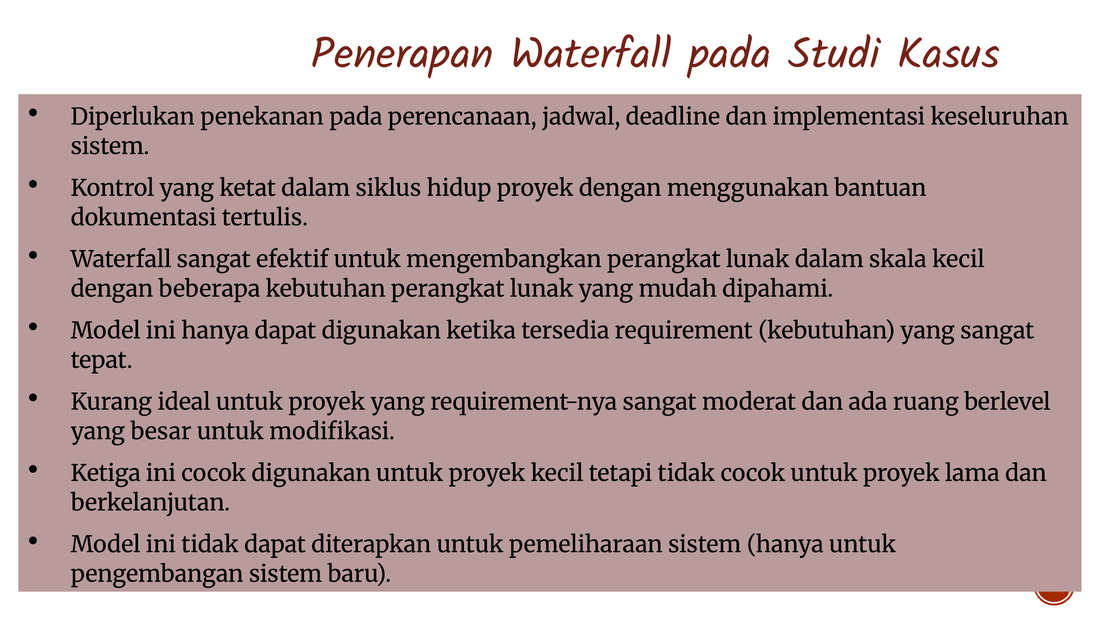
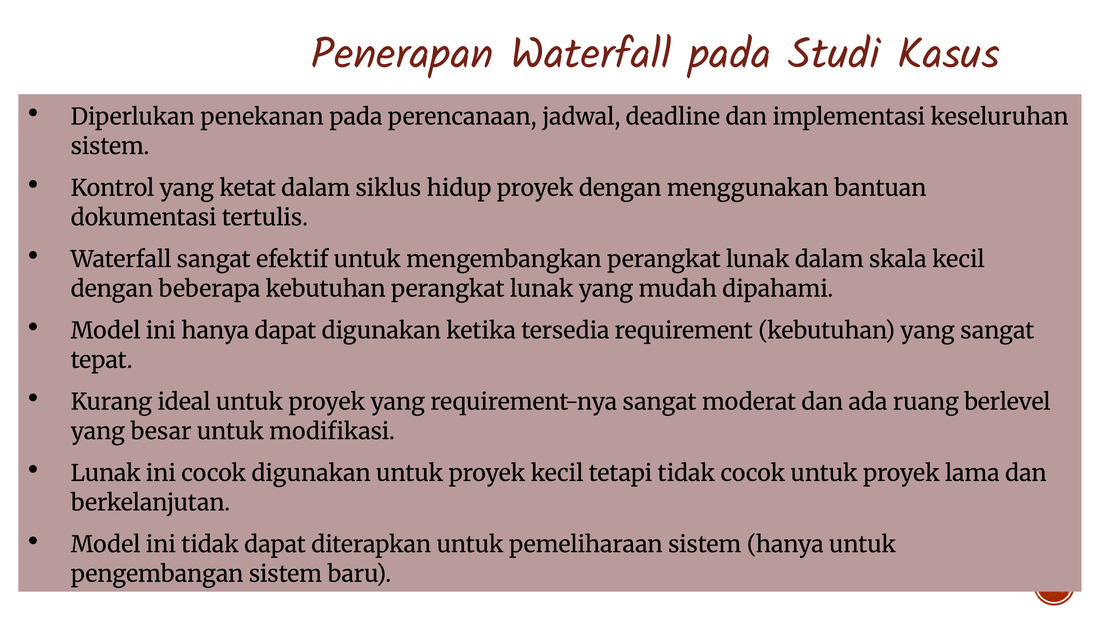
Ketiga at (106, 474): Ketiga -> Lunak
